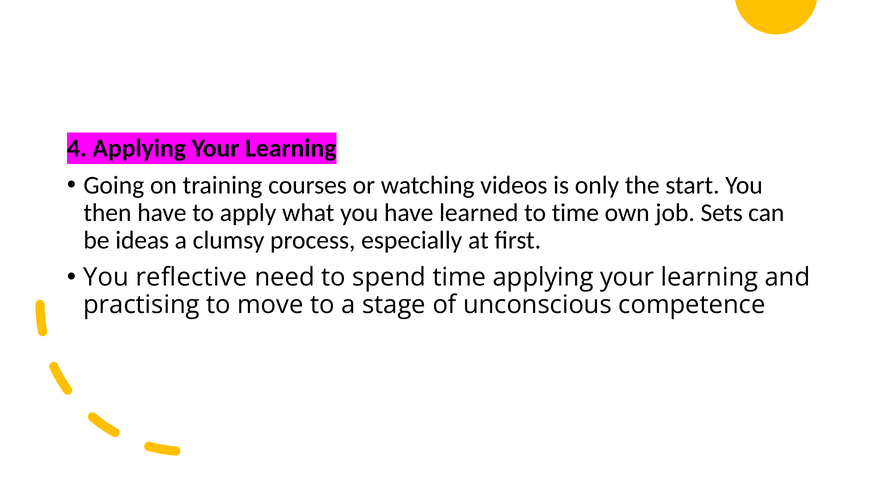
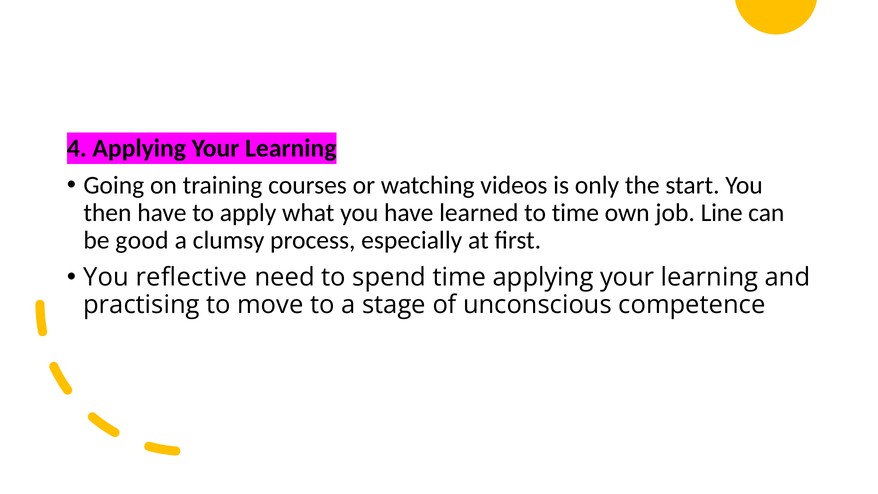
Sets: Sets -> Line
ideas: ideas -> good
